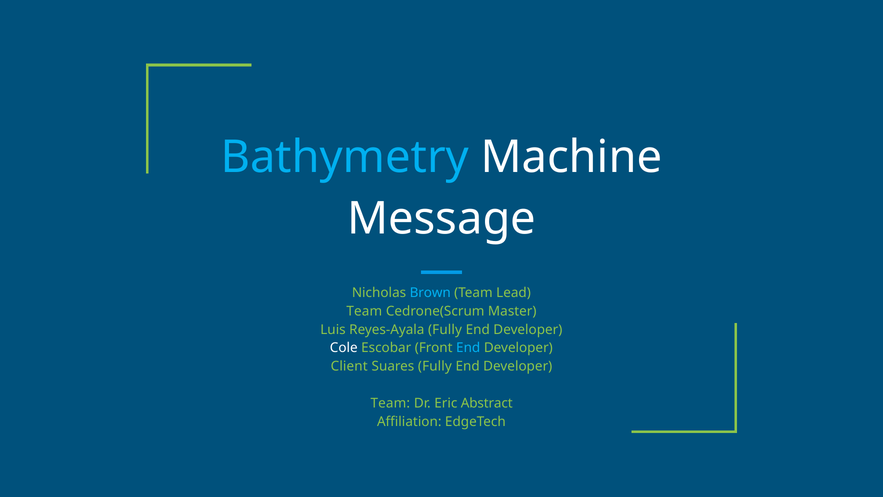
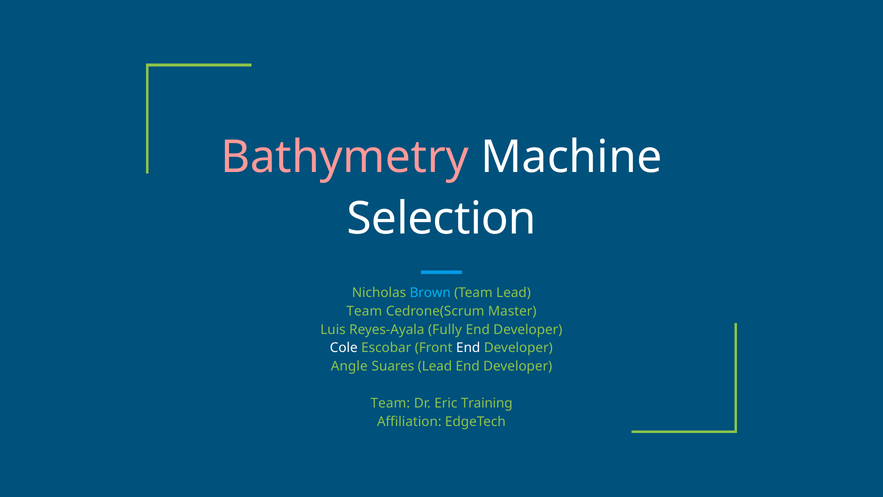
Bathymetry colour: light blue -> pink
Message: Message -> Selection
End at (468, 348) colour: light blue -> white
Client: Client -> Angle
Suares Fully: Fully -> Lead
Abstract: Abstract -> Training
